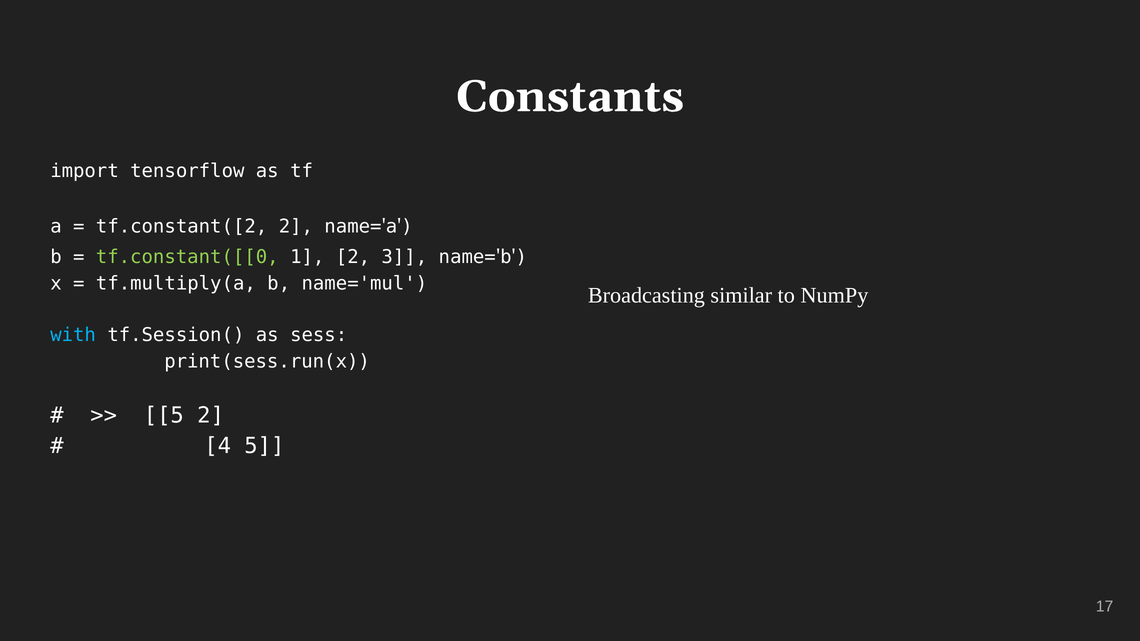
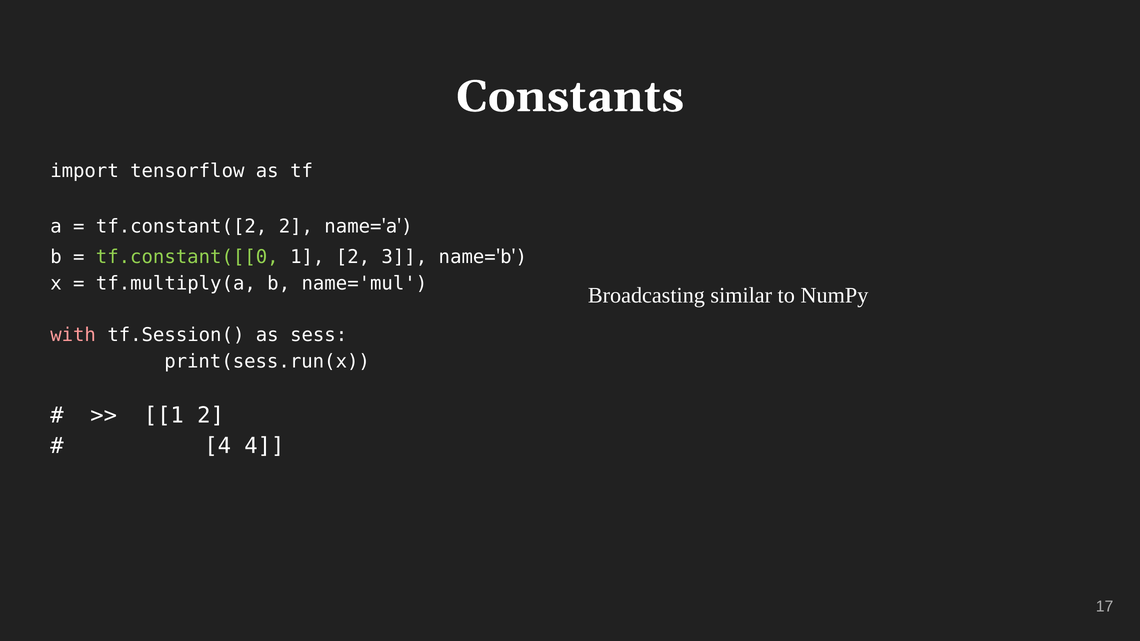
with colour: light blue -> pink
5 at (164, 416): 5 -> 1
4 5: 5 -> 4
